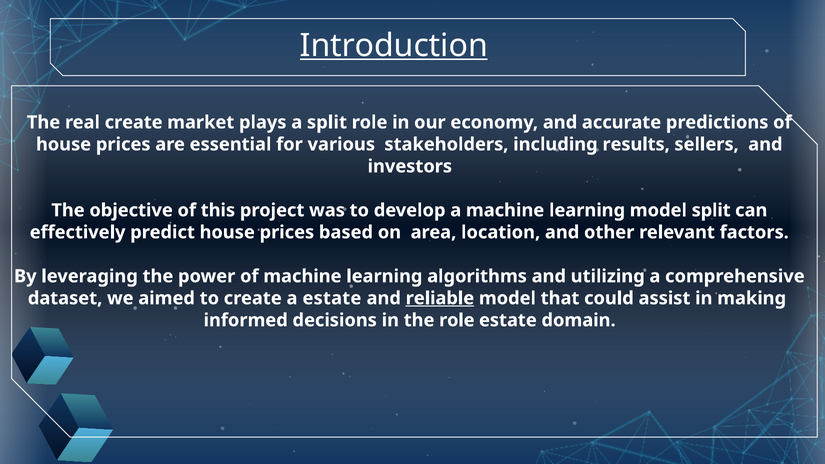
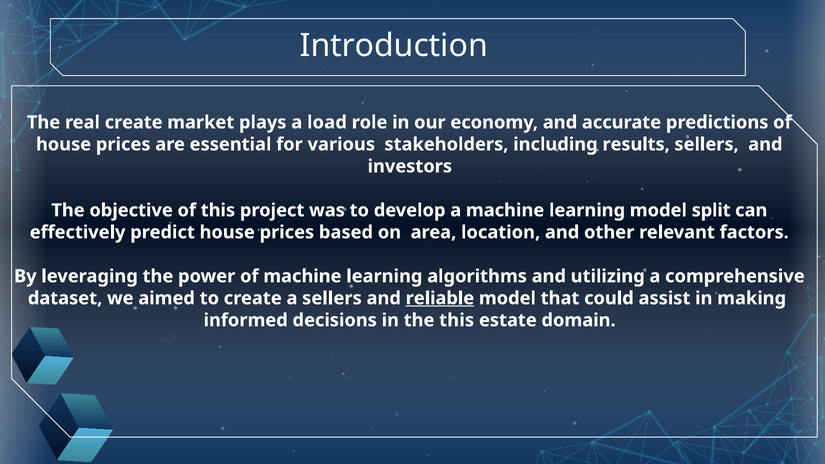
Introduction underline: present -> none
a split: split -> load
a estate: estate -> sellers
the role: role -> this
